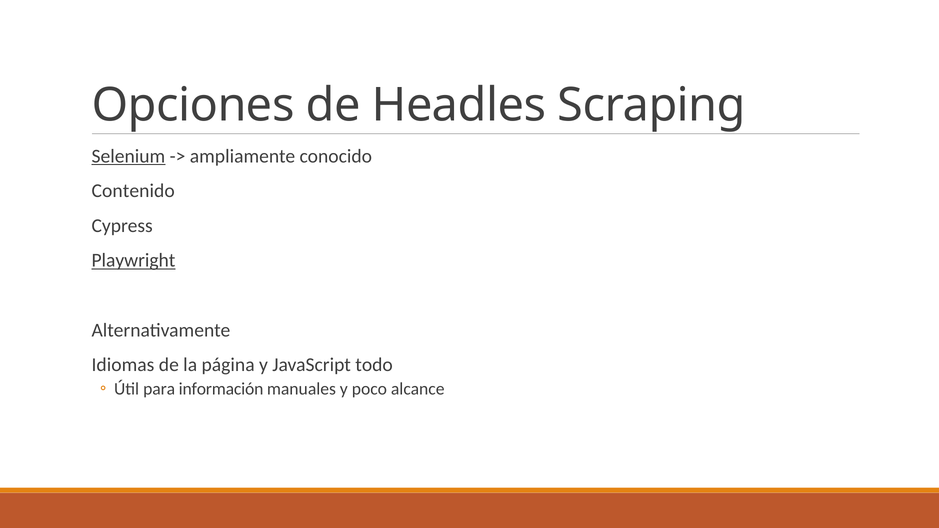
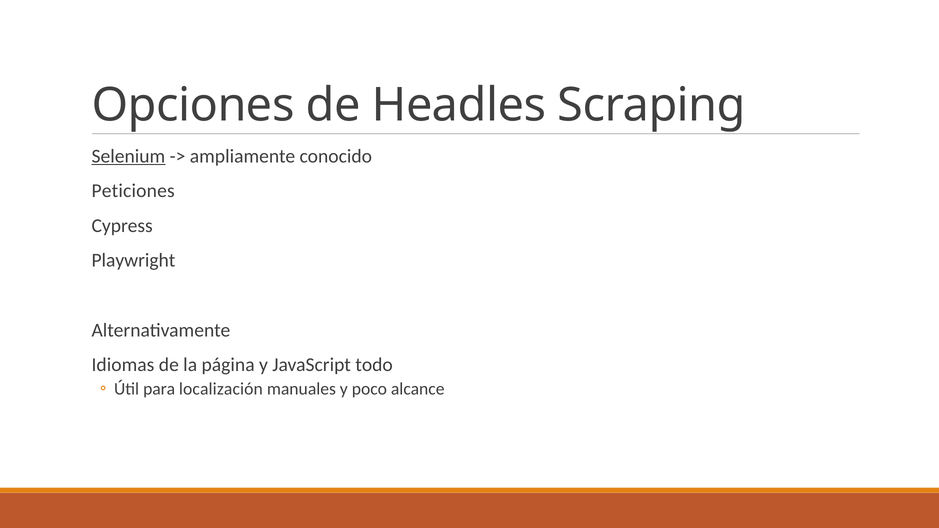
Contenido: Contenido -> Peticiones
Playwright underline: present -> none
información: información -> localización
